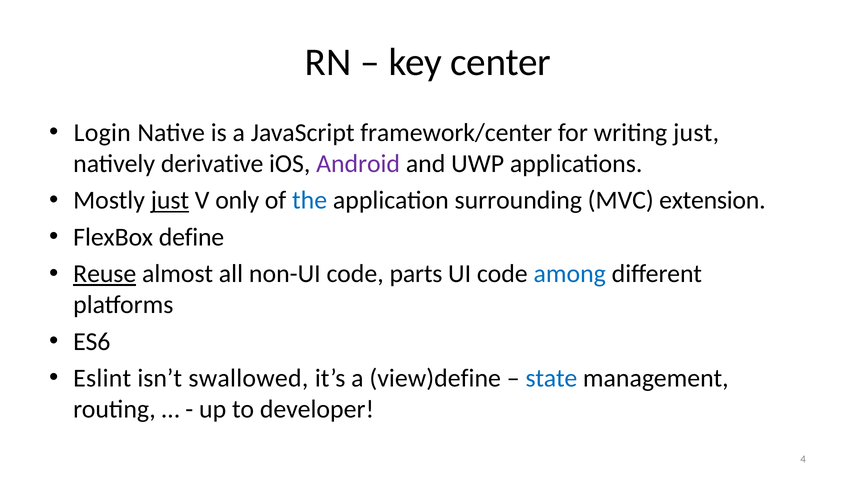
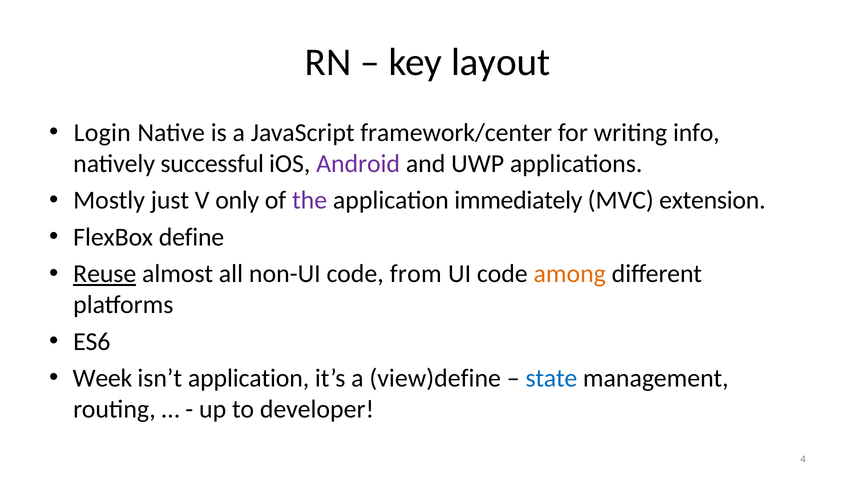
center: center -> layout
writing just: just -> info
derivative: derivative -> successful
just at (170, 200) underline: present -> none
the colour: blue -> purple
surrounding: surrounding -> immediately
parts: parts -> from
among colour: blue -> orange
Eslint: Eslint -> Week
isn’t swallowed: swallowed -> application
